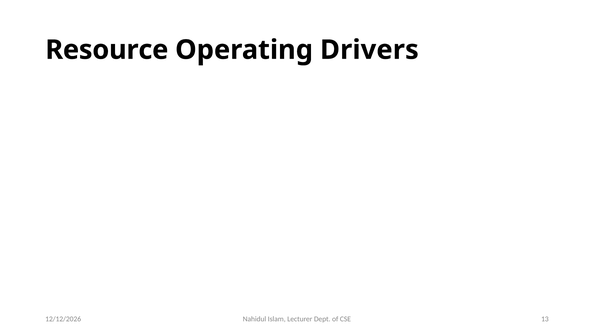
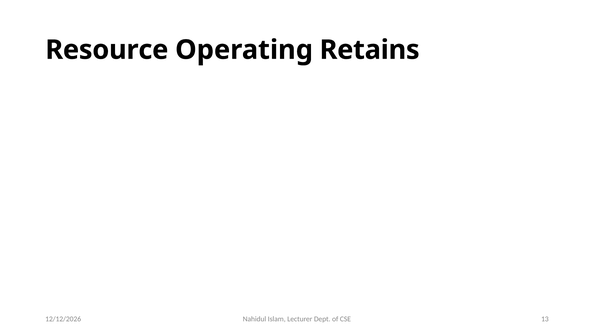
Drivers: Drivers -> Retains
